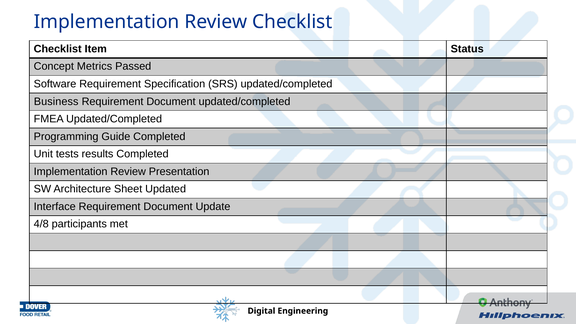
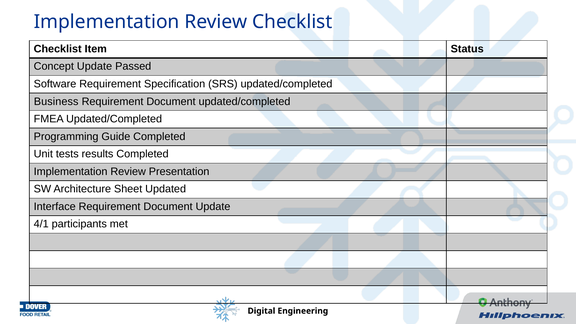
Concept Metrics: Metrics -> Update
4/8: 4/8 -> 4/1
